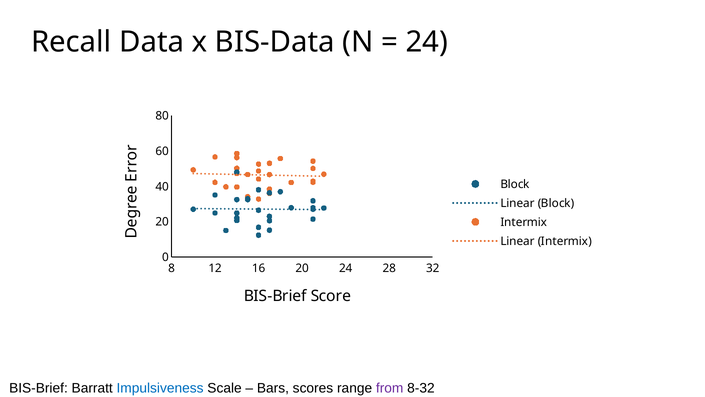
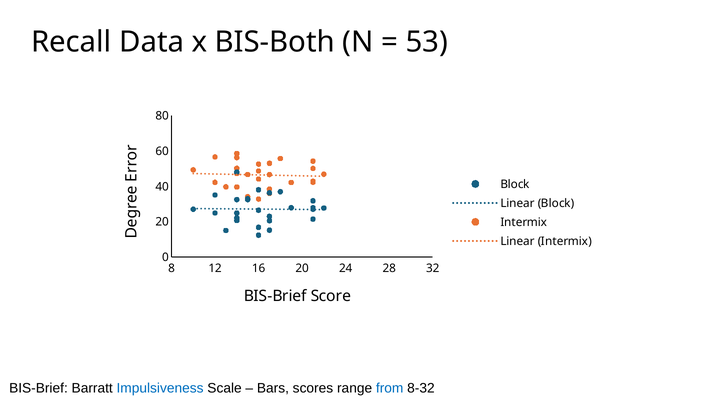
BIS-Data: BIS-Data -> BIS-Both
24 at (427, 42): 24 -> 53
from colour: purple -> blue
